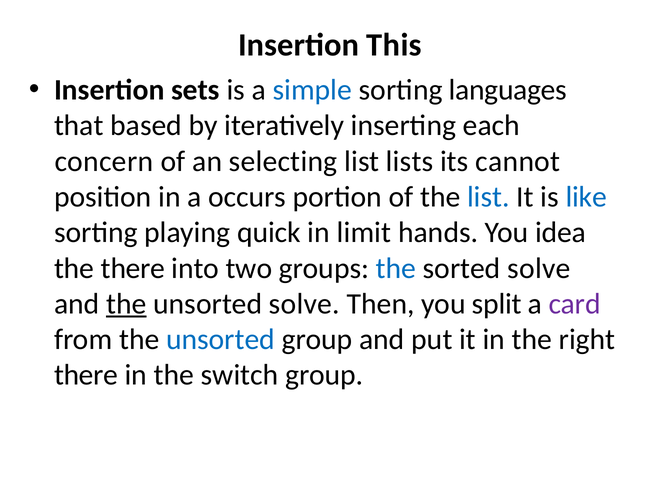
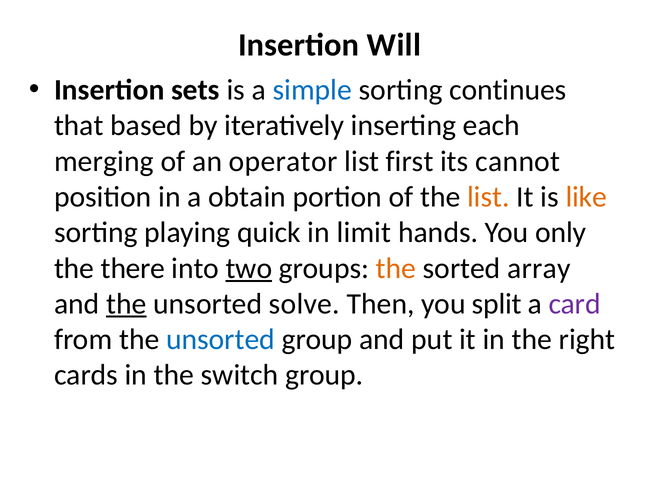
This: This -> Will
languages: languages -> continues
concern: concern -> merging
selecting: selecting -> operator
lists: lists -> first
occurs: occurs -> obtain
list at (488, 197) colour: blue -> orange
like colour: blue -> orange
idea: idea -> only
two underline: none -> present
the at (396, 268) colour: blue -> orange
sorted solve: solve -> array
there at (86, 375): there -> cards
